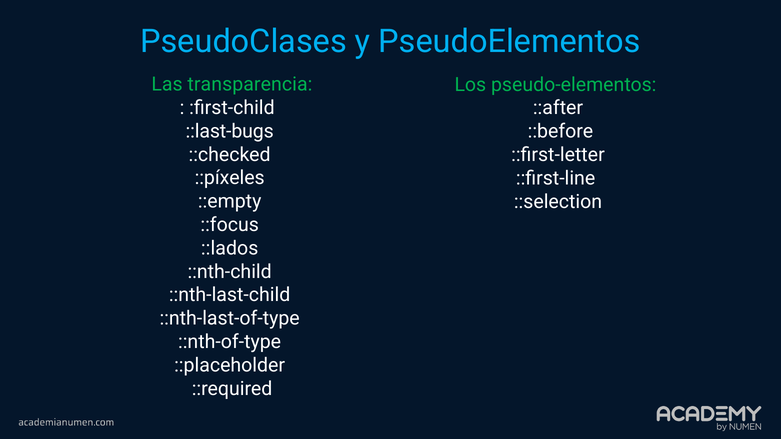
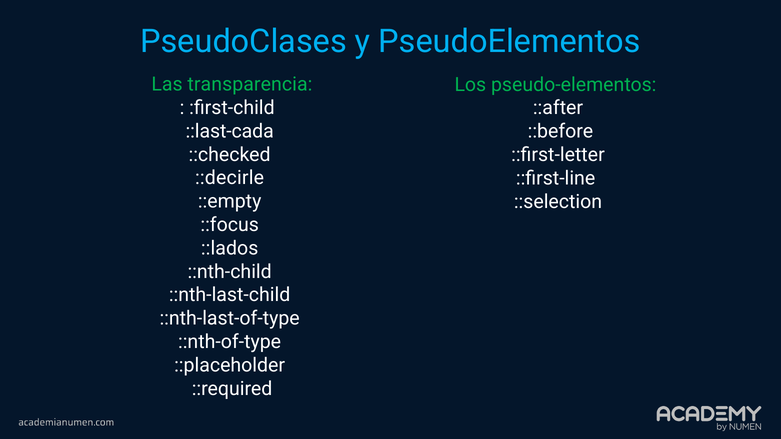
::last-bugs: ::last-bugs -> ::last-cada
::píxeles: ::píxeles -> ::decirle
